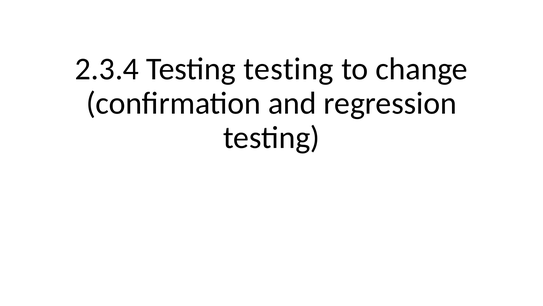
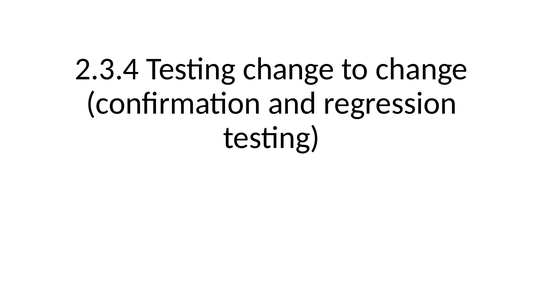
Testing testing: testing -> change
